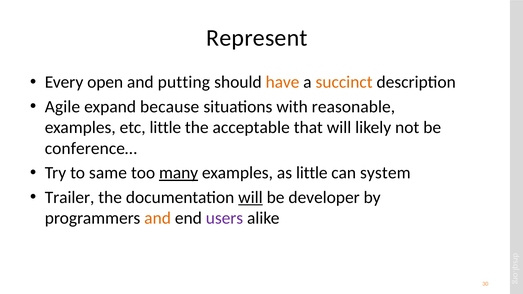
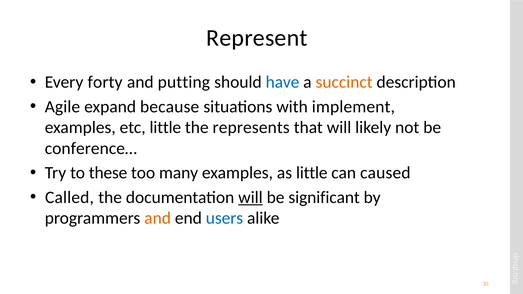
open: open -> forty
have colour: orange -> blue
reasonable: reasonable -> implement
acceptable: acceptable -> represents
same: same -> these
many underline: present -> none
system: system -> caused
Trailer: Trailer -> Called
developer: developer -> significant
users colour: purple -> blue
